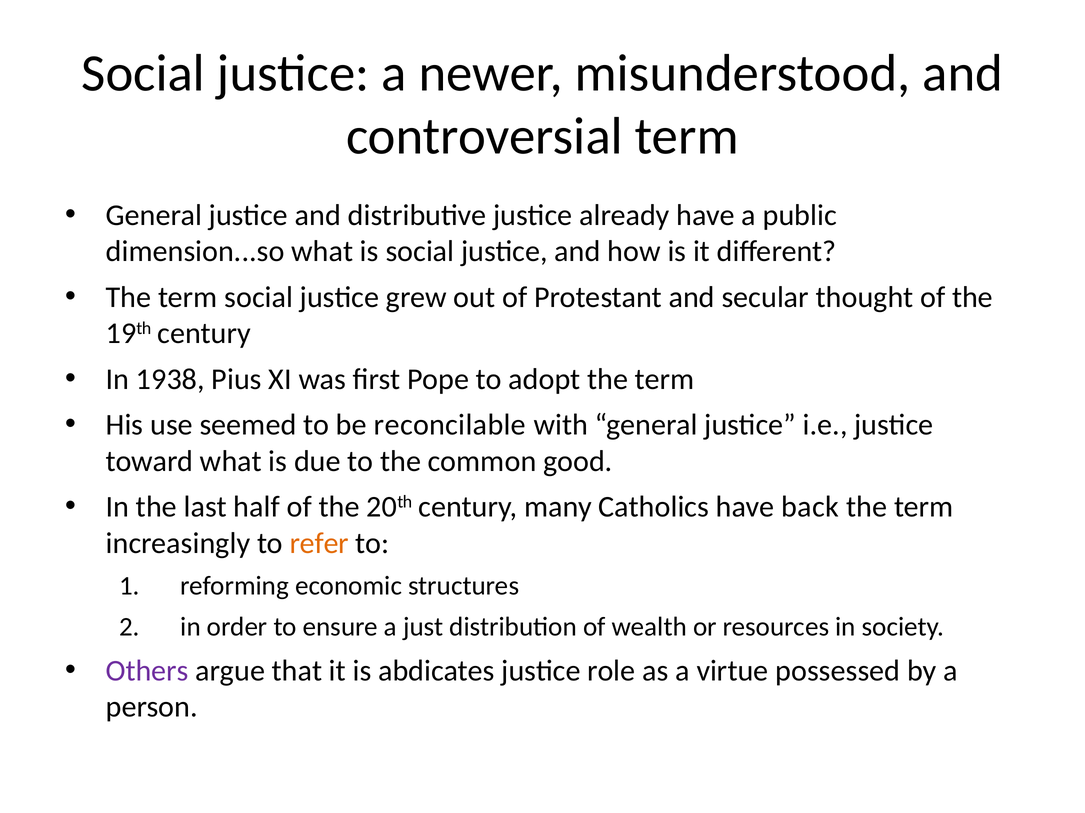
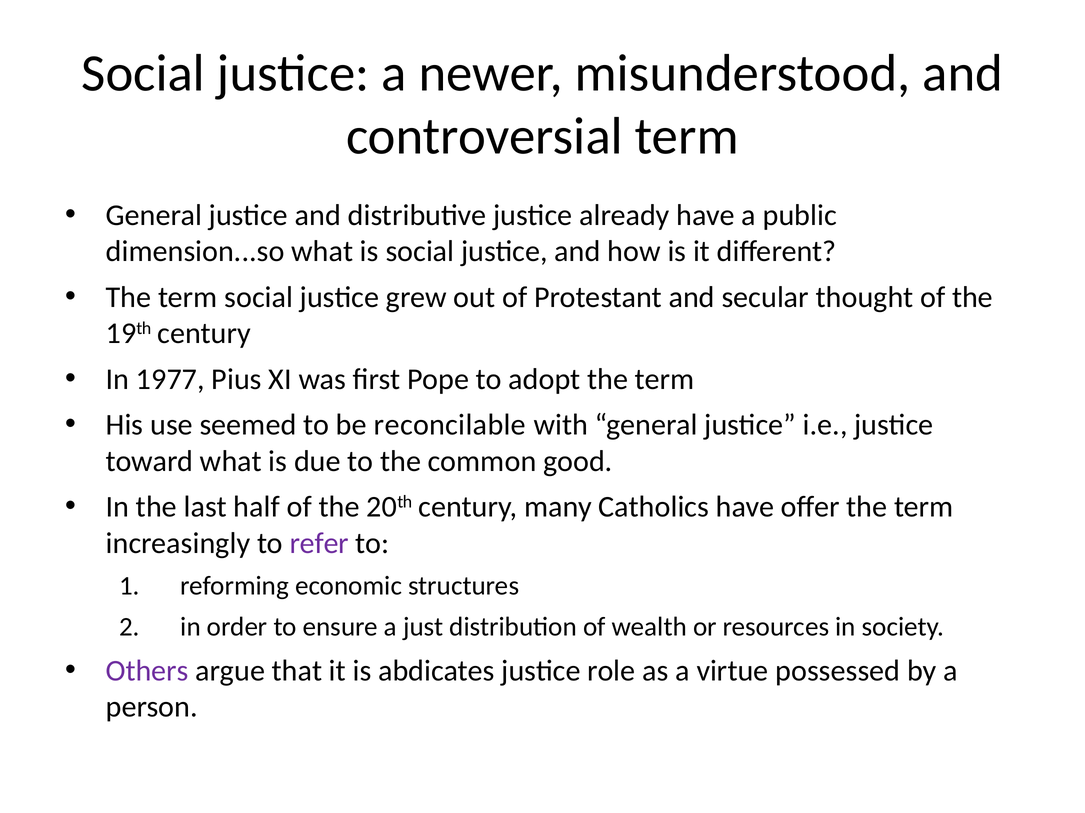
1938: 1938 -> 1977
back: back -> offer
refer colour: orange -> purple
